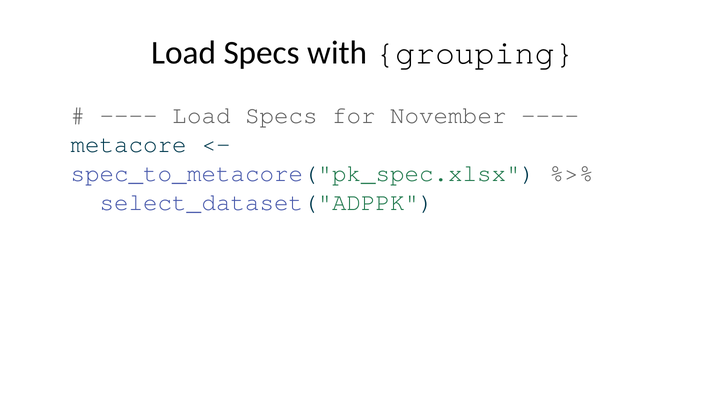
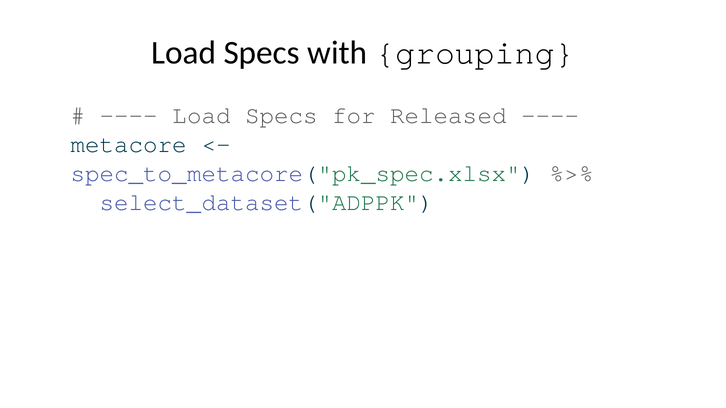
November: November -> Released
